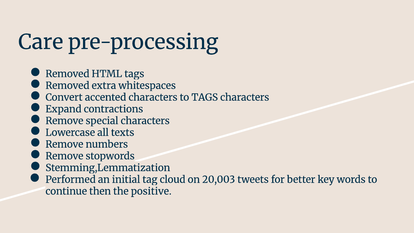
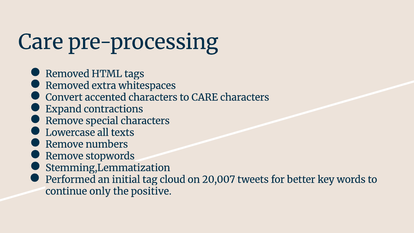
to TAGS: TAGS -> CARE
20,003: 20,003 -> 20,007
then: then -> only
